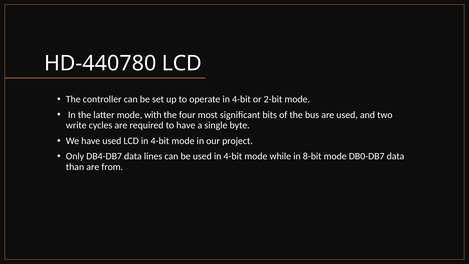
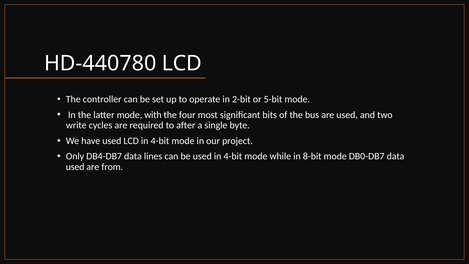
operate in 4-bit: 4-bit -> 2-bit
2-bit: 2-bit -> 5-bit
to have: have -> after
than at (75, 167): than -> used
